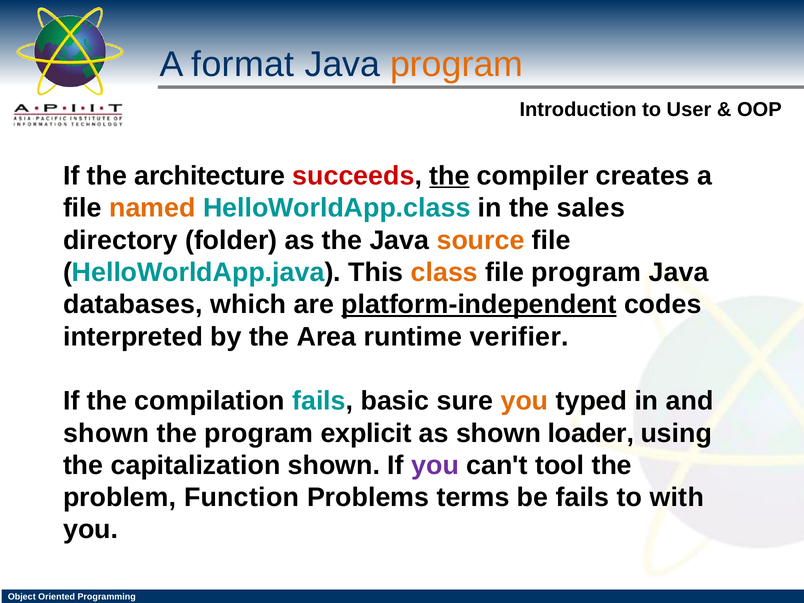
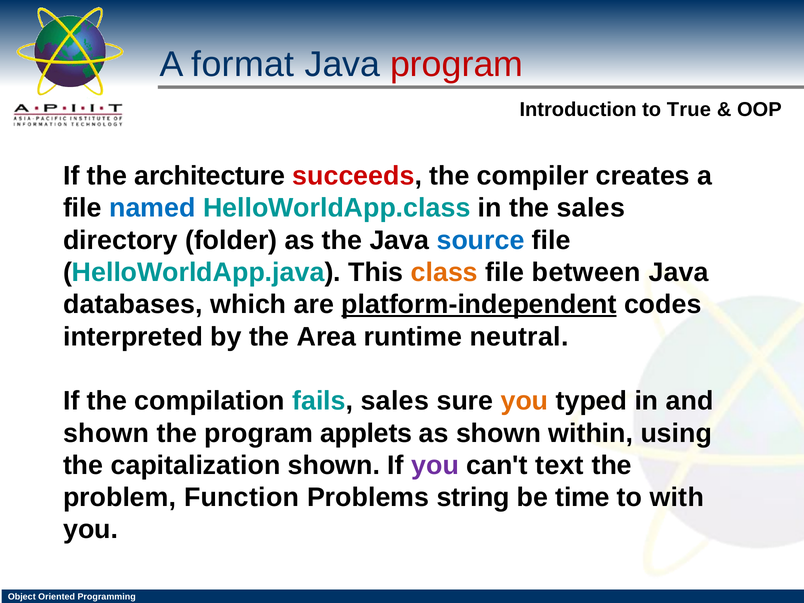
program at (457, 64) colour: orange -> red
User: User -> True
the at (449, 176) underline: present -> none
named colour: orange -> blue
source colour: orange -> blue
file program: program -> between
verifier: verifier -> neutral
fails basic: basic -> sales
explicit: explicit -> applets
loader: loader -> within
tool: tool -> text
terms: terms -> string
be fails: fails -> time
